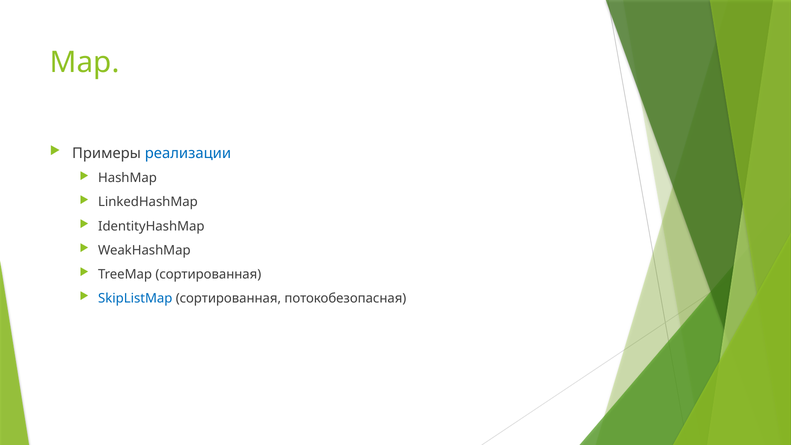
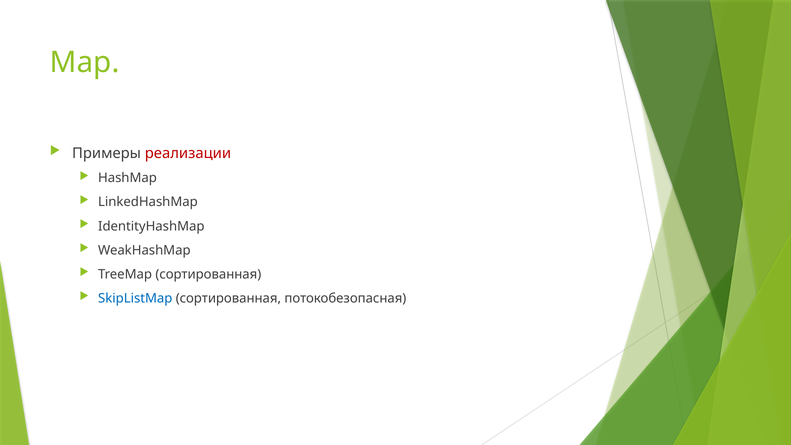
реализации colour: blue -> red
